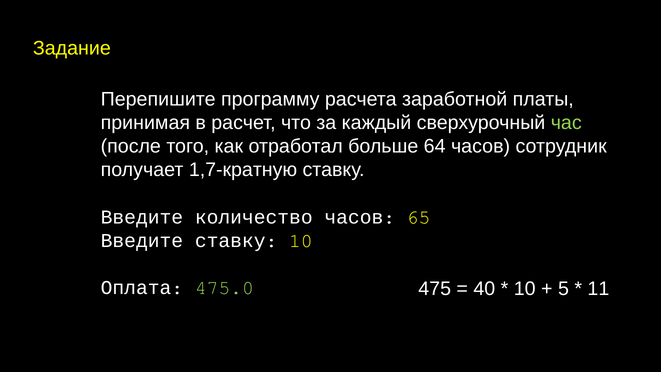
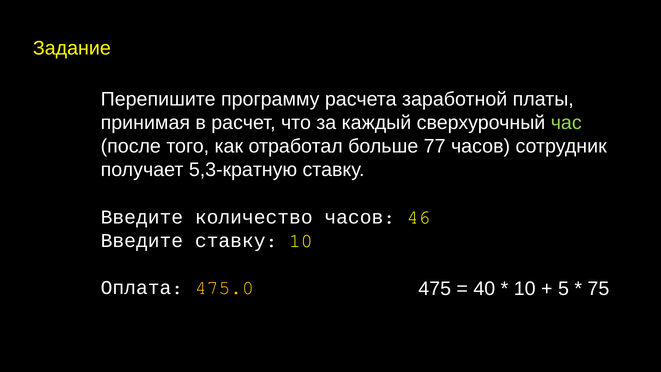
64: 64 -> 77
1,7-кратную: 1,7-кратную -> 5,3-кратную
65: 65 -> 46
475.0 colour: light green -> yellow
11: 11 -> 75
